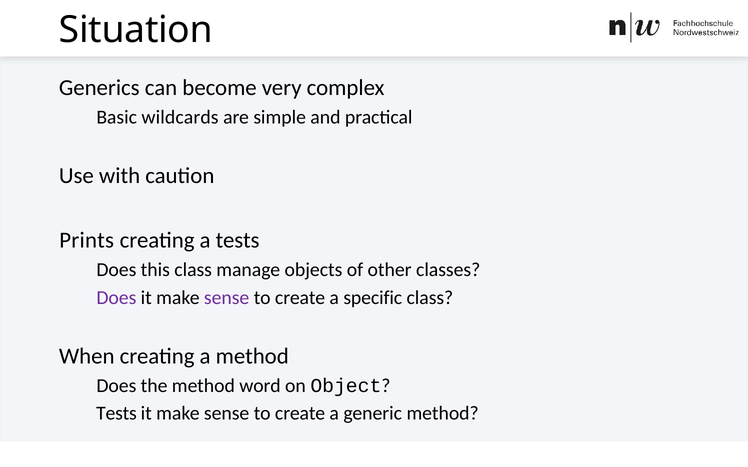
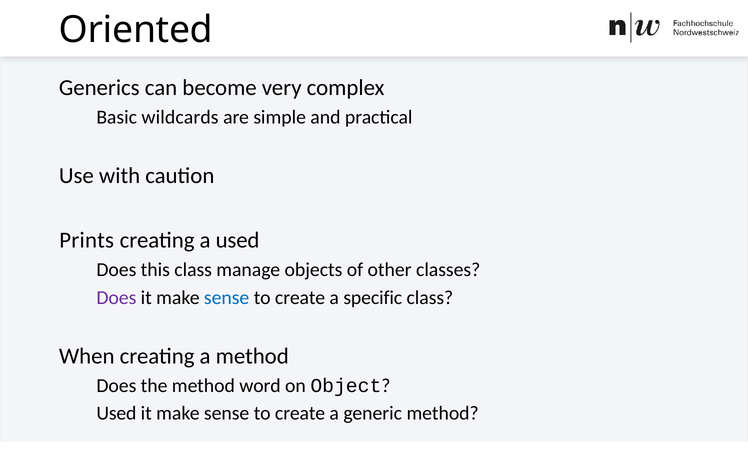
Situation: Situation -> Oriented
a tests: tests -> used
sense at (227, 298) colour: purple -> blue
Tests at (116, 414): Tests -> Used
